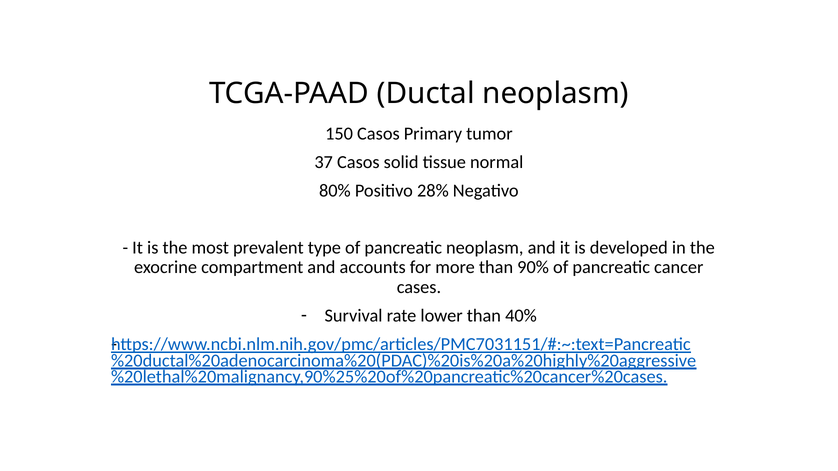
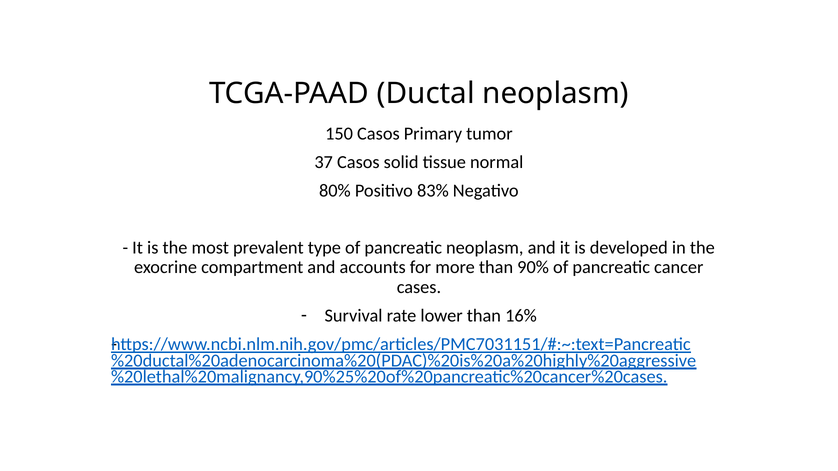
28%: 28% -> 83%
40%: 40% -> 16%
